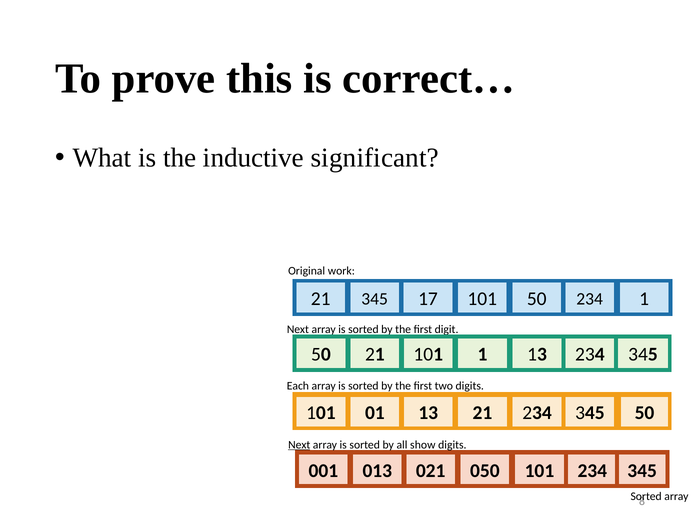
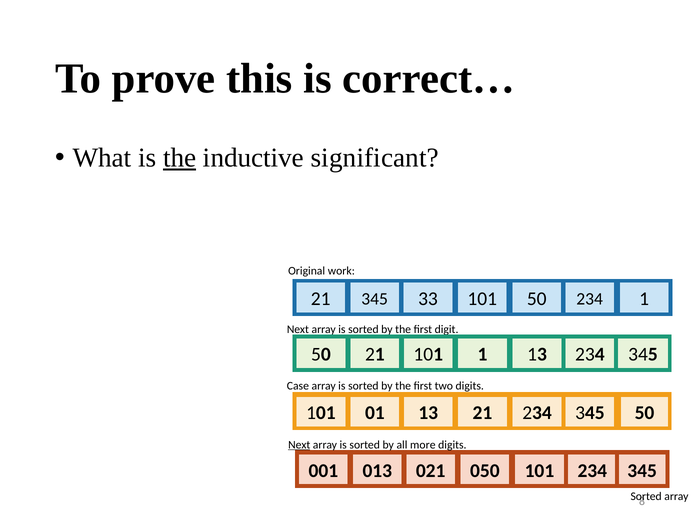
the at (180, 158) underline: none -> present
17: 17 -> 33
Each: Each -> Case
show: show -> more
